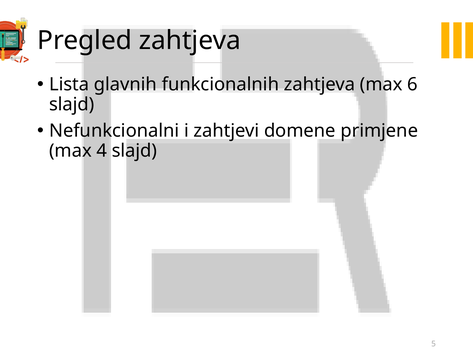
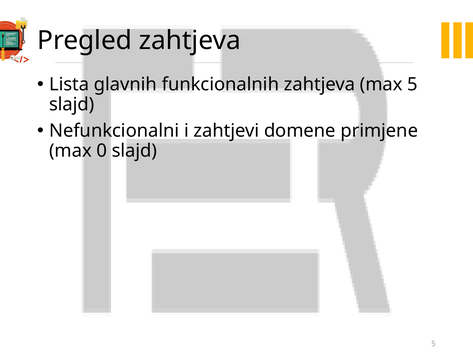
max 6: 6 -> 5
4: 4 -> 0
